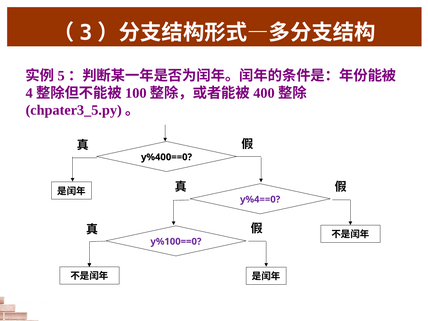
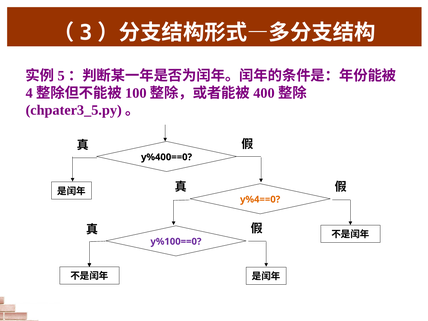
y%4==0 colour: purple -> orange
